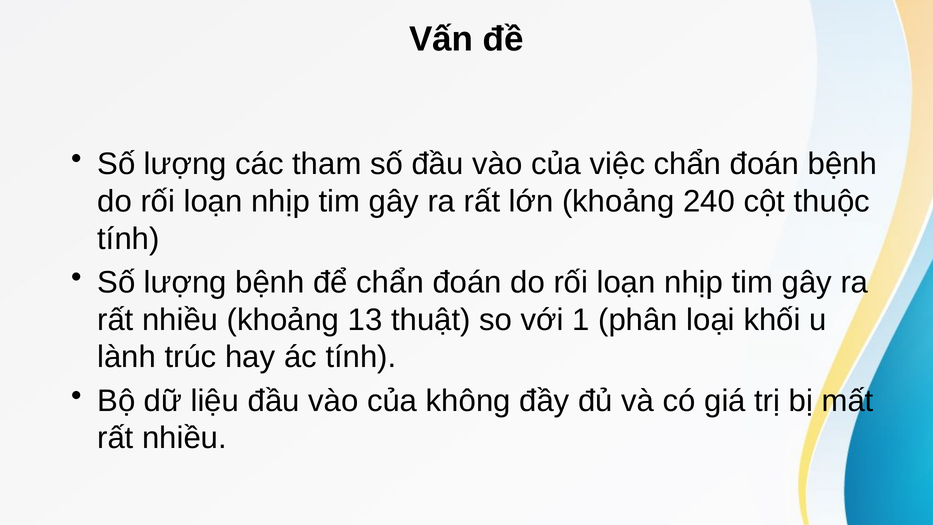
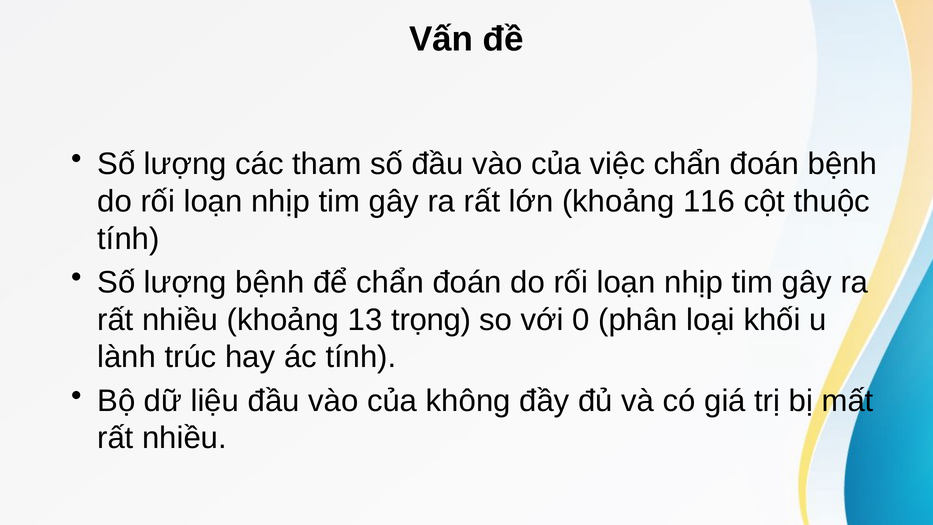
240: 240 -> 116
thuật: thuật -> trọng
1: 1 -> 0
